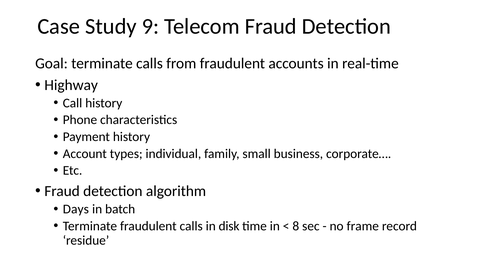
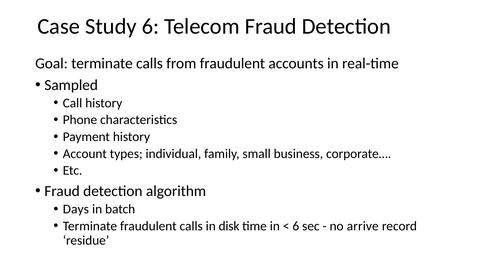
Study 9: 9 -> 6
Highway: Highway -> Sampled
8 at (296, 226): 8 -> 6
frame: frame -> arrive
